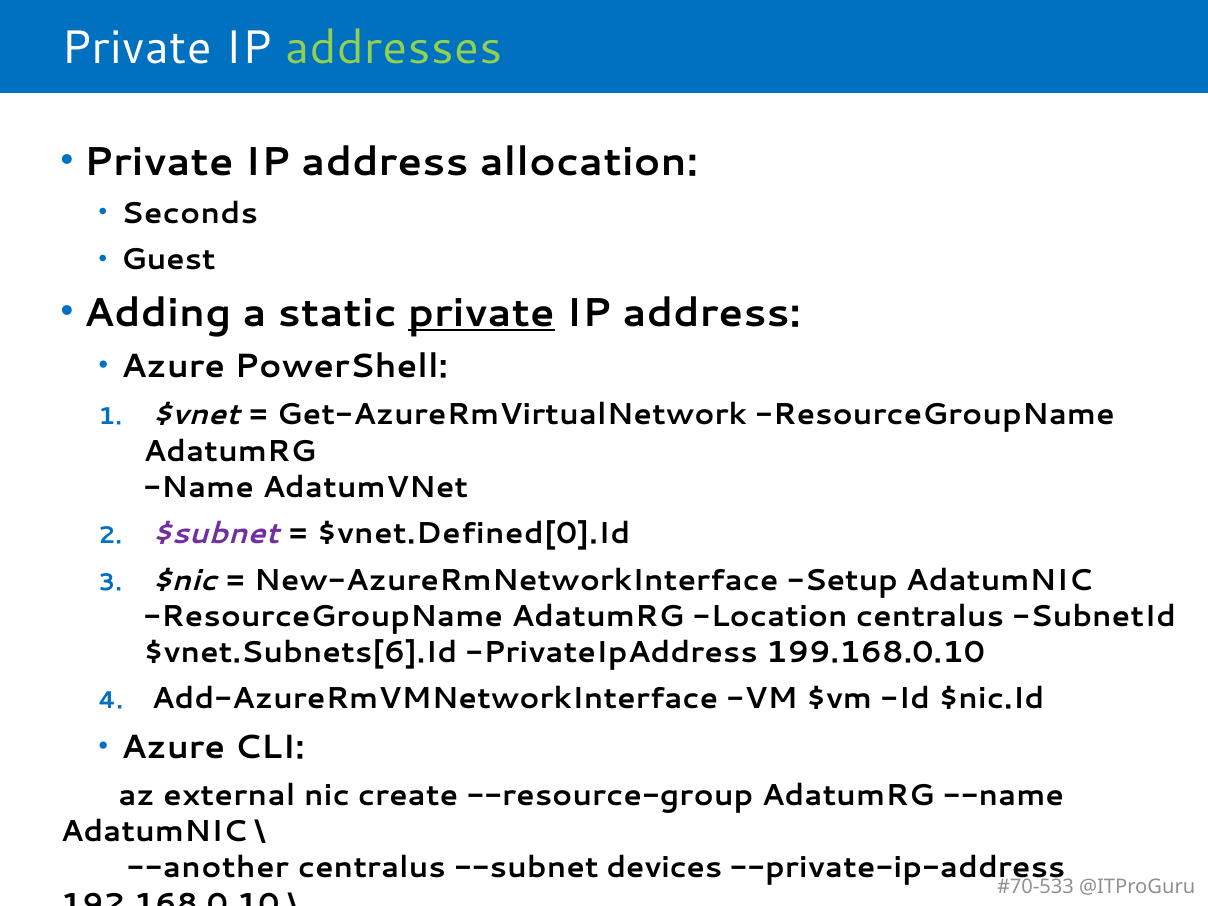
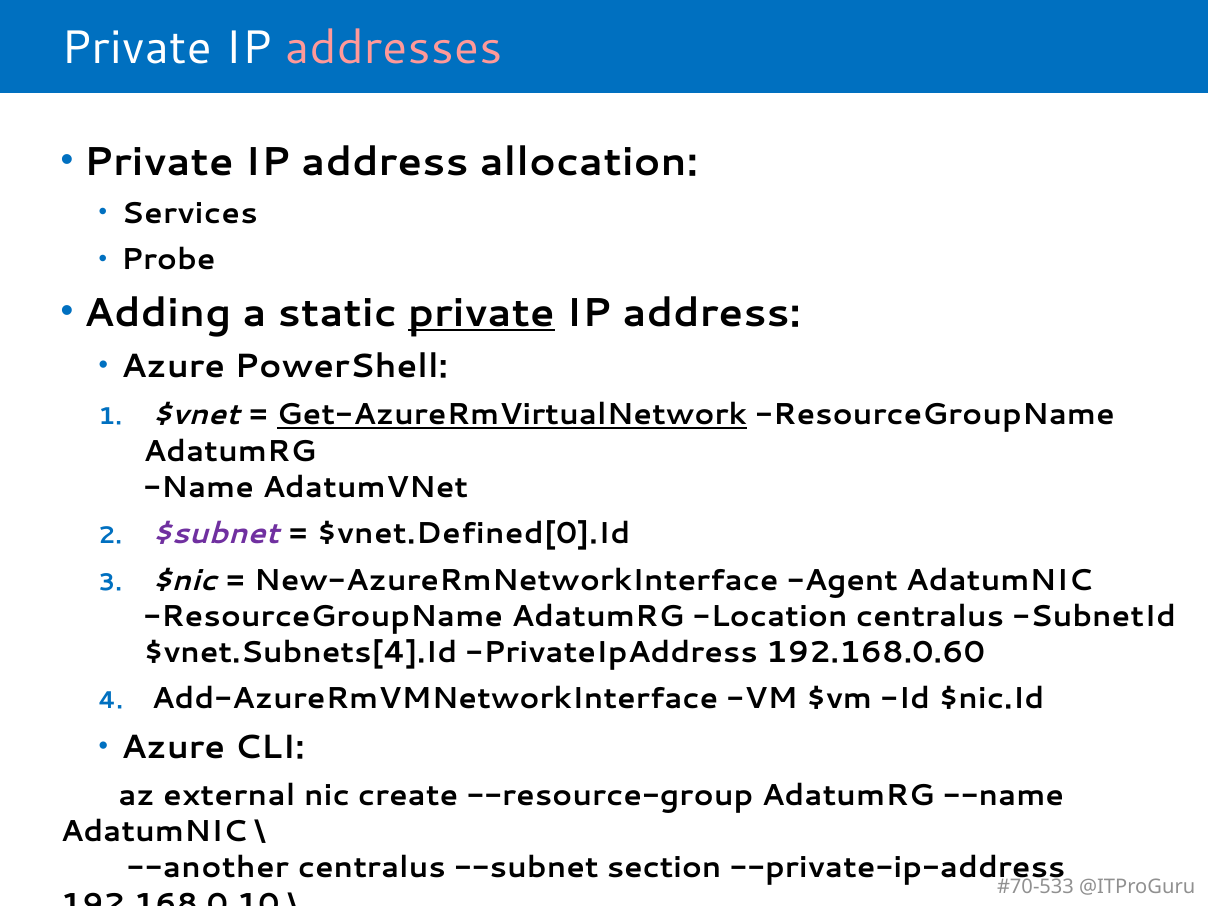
addresses colour: light green -> pink
Seconds: Seconds -> Services
Guest: Guest -> Probe
Get-AzureRmVirtualNetwork underline: none -> present
Setup: Setup -> Agent
$vnet.Subnets[6].Id: $vnet.Subnets[6].Id -> $vnet.Subnets[4].Id
199.168.0.10: 199.168.0.10 -> 192.168.0.60
devices: devices -> section
